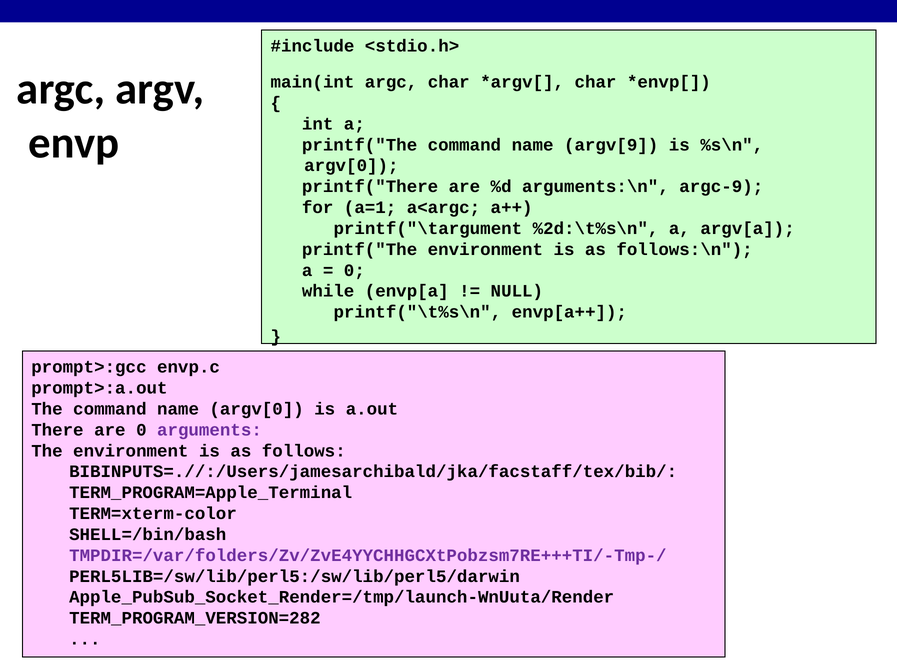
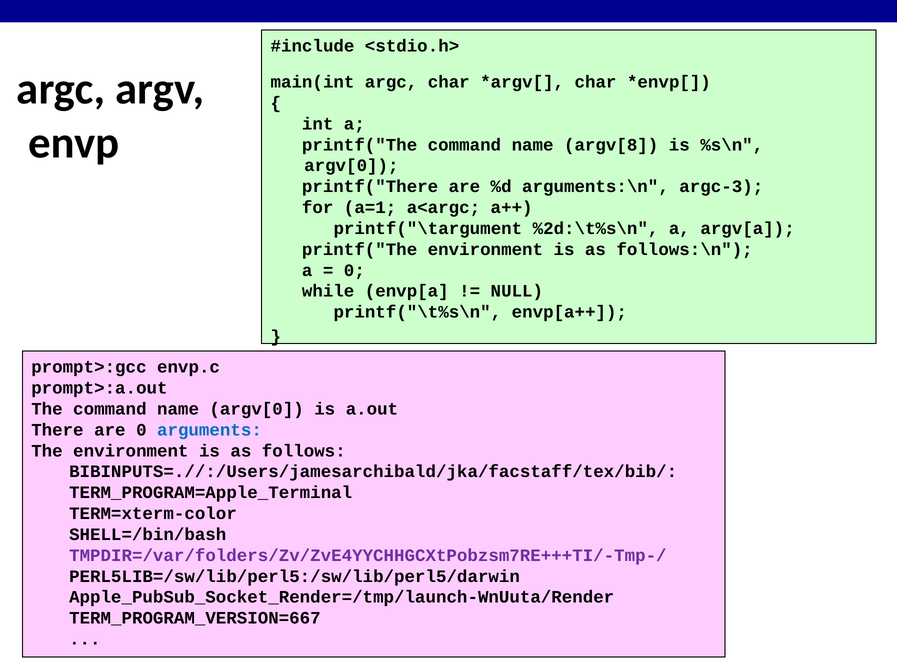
argv[9: argv[9 -> argv[8
argc-9: argc-9 -> argc-3
arguments colour: purple -> blue
TERM_PROGRAM_VERSION=282: TERM_PROGRAM_VERSION=282 -> TERM_PROGRAM_VERSION=667
